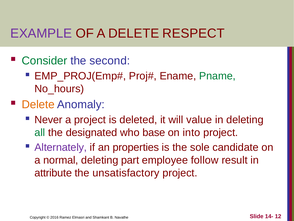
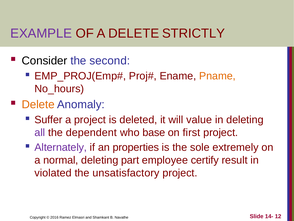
RESPECT: RESPECT -> STRICTLY
Consider colour: green -> black
Pname colour: green -> orange
Never: Never -> Suffer
all colour: green -> purple
designated: designated -> dependent
into: into -> first
candidate: candidate -> extremely
follow: follow -> certify
attribute: attribute -> violated
